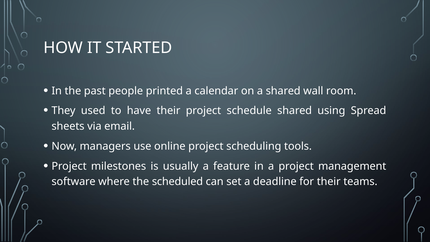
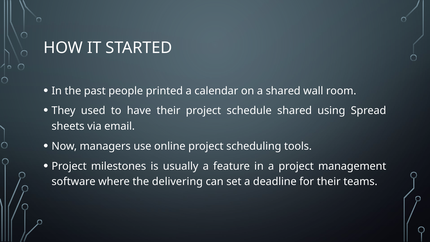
scheduled: scheduled -> delivering
